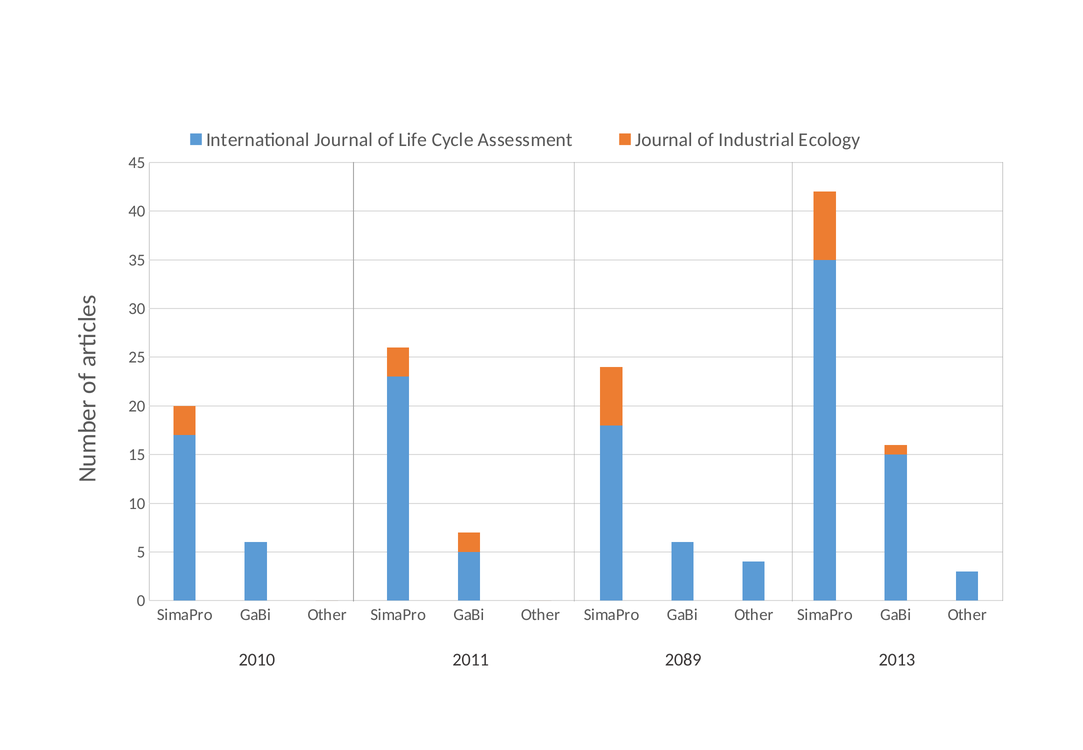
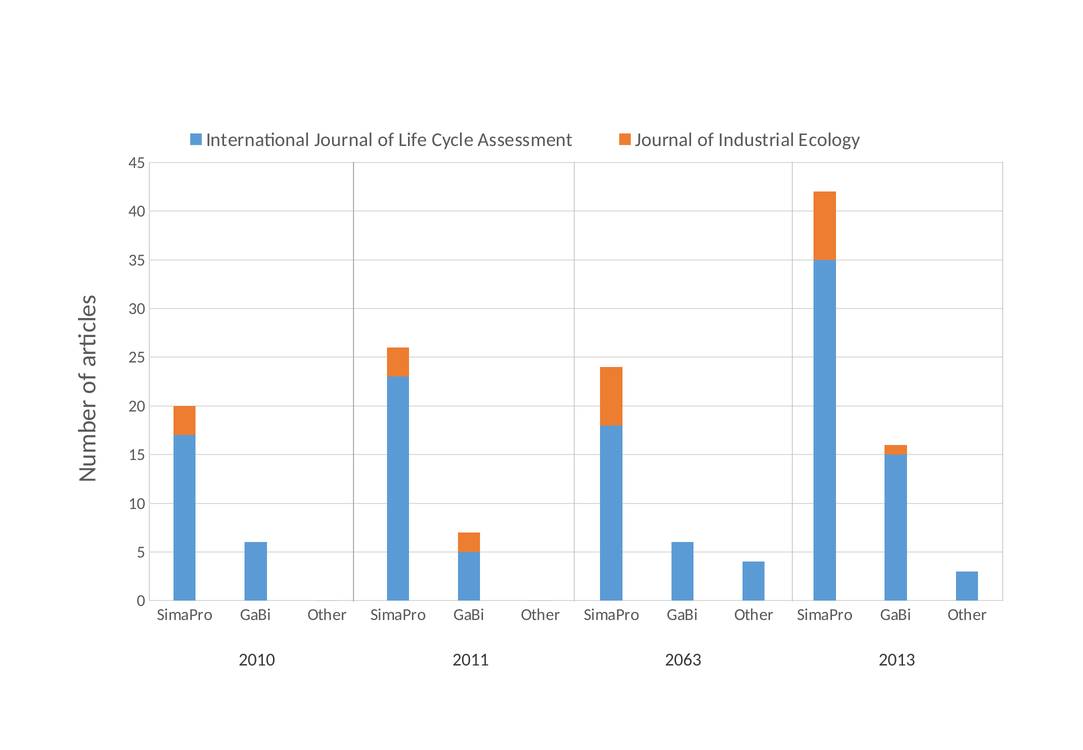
2089: 2089 -> 2063
